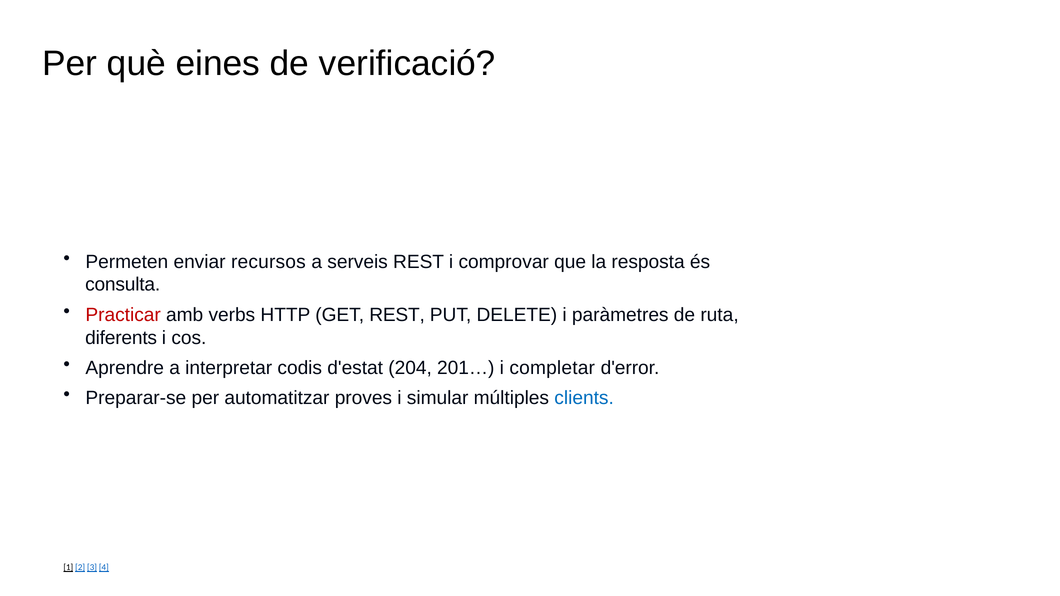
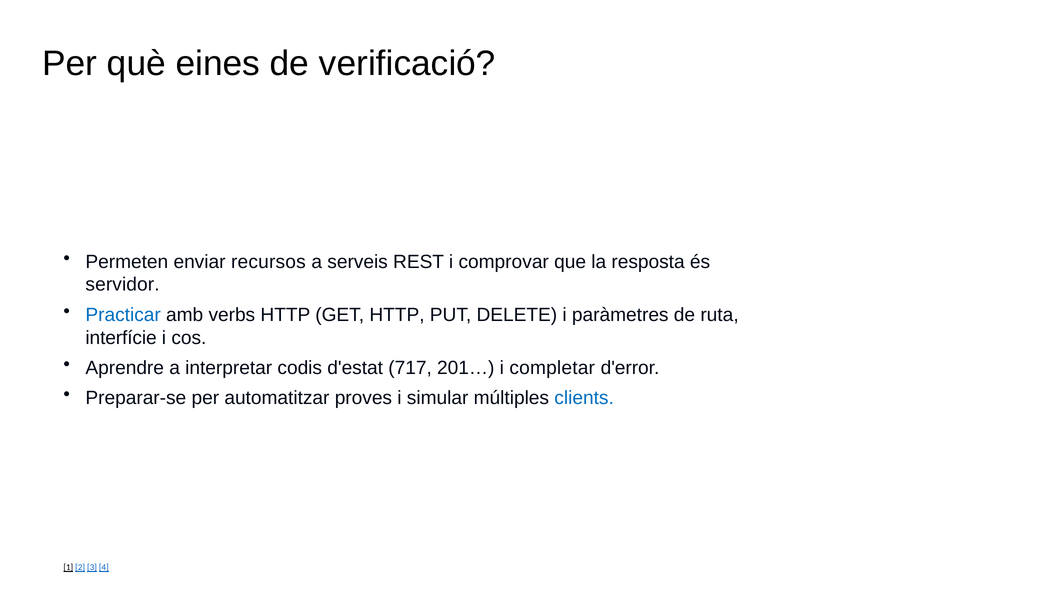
consulta: consulta -> servidor
Practicar colour: red -> blue
GET REST: REST -> HTTP
diferents: diferents -> interfície
204: 204 -> 717
